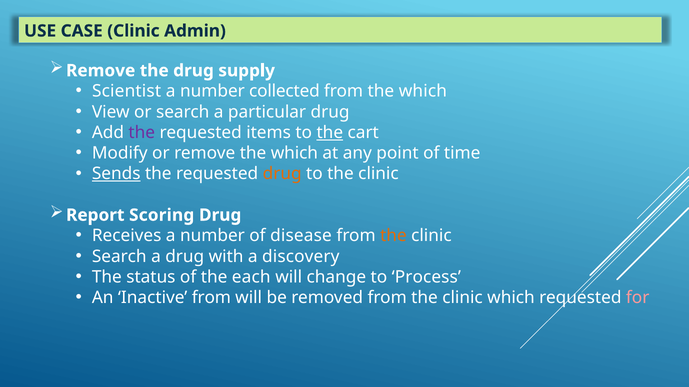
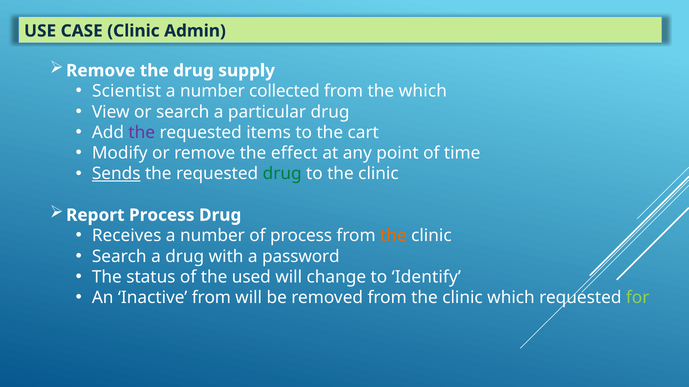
the at (330, 133) underline: present -> none
remove the which: which -> effect
drug at (282, 174) colour: orange -> green
Report Scoring: Scoring -> Process
of disease: disease -> process
discovery: discovery -> password
each: each -> used
Process: Process -> Identify
for colour: pink -> light green
